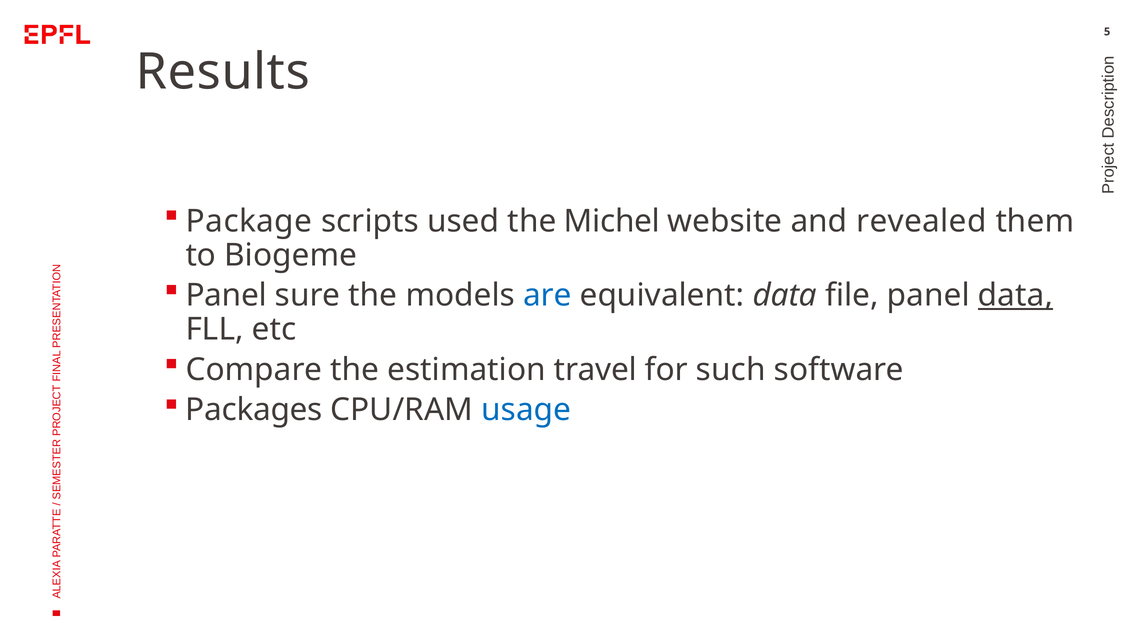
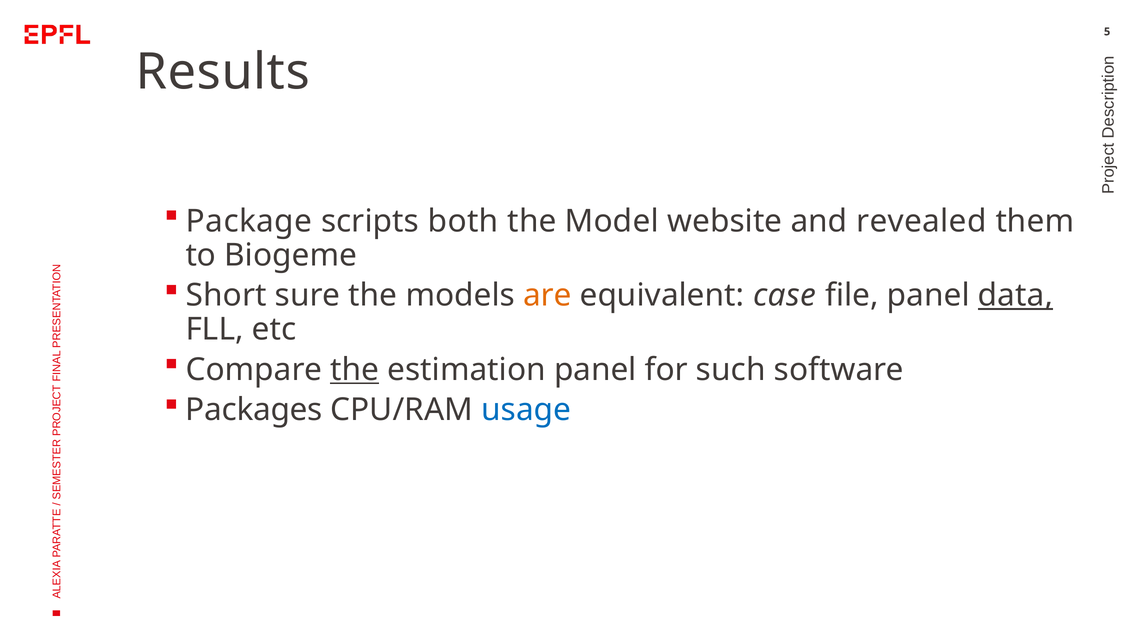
used: used -> both
Michel: Michel -> Model
Panel at (226, 296): Panel -> Short
are colour: blue -> orange
equivalent data: data -> case
the at (355, 370) underline: none -> present
estimation travel: travel -> panel
